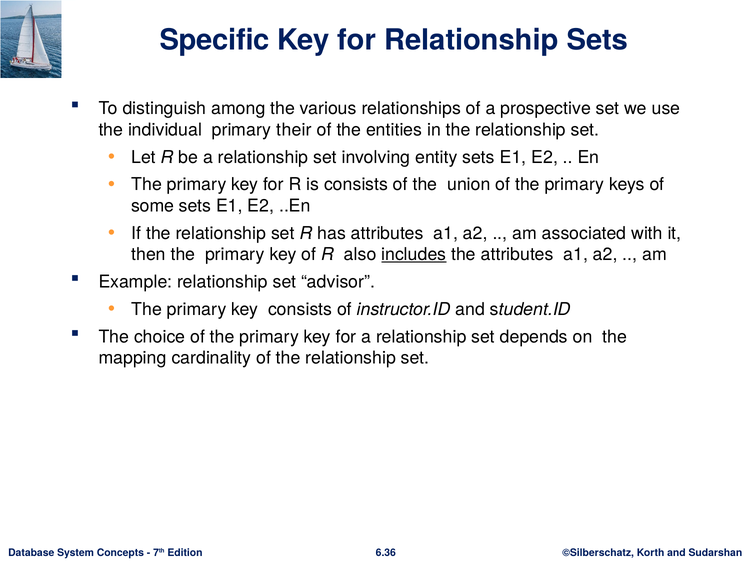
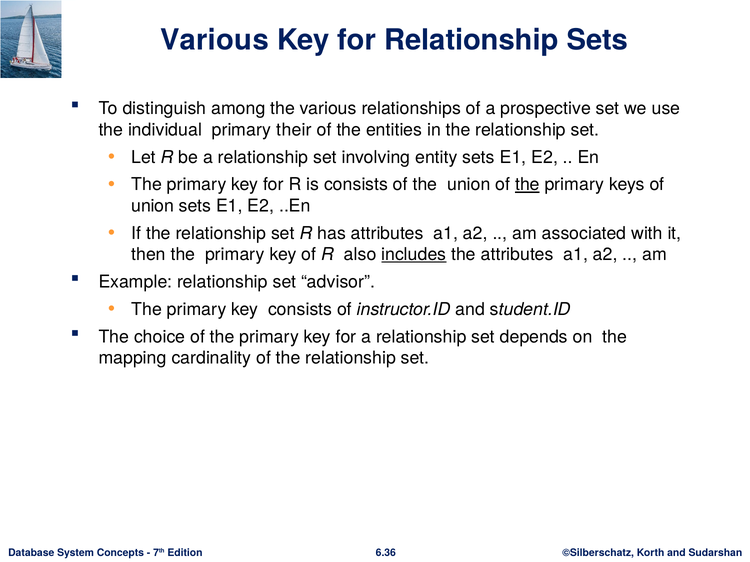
Specific at (215, 40): Specific -> Various
the at (527, 185) underline: none -> present
some at (153, 206): some -> union
